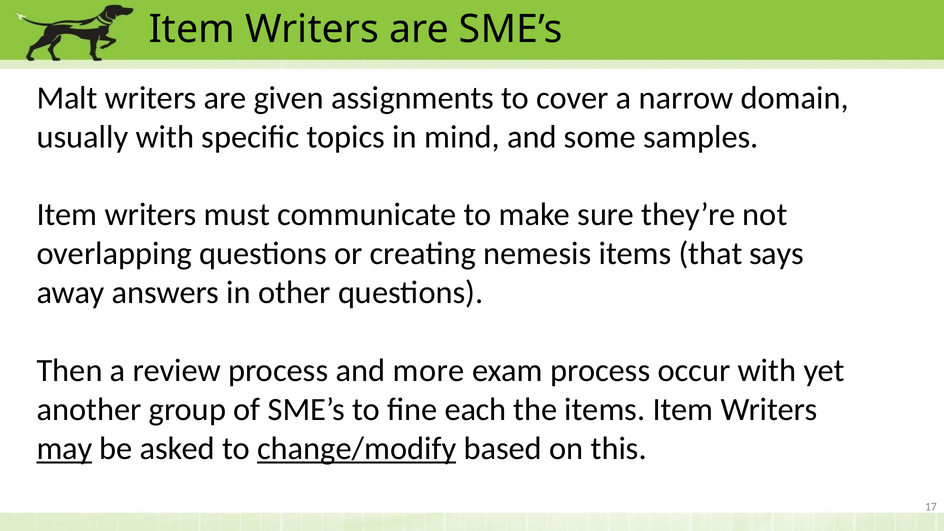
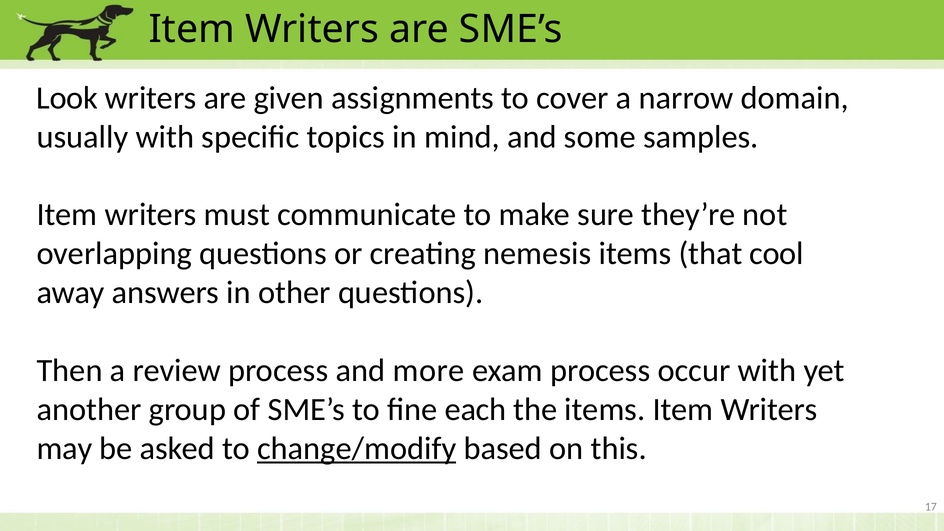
Malt: Malt -> Look
says: says -> cool
may underline: present -> none
